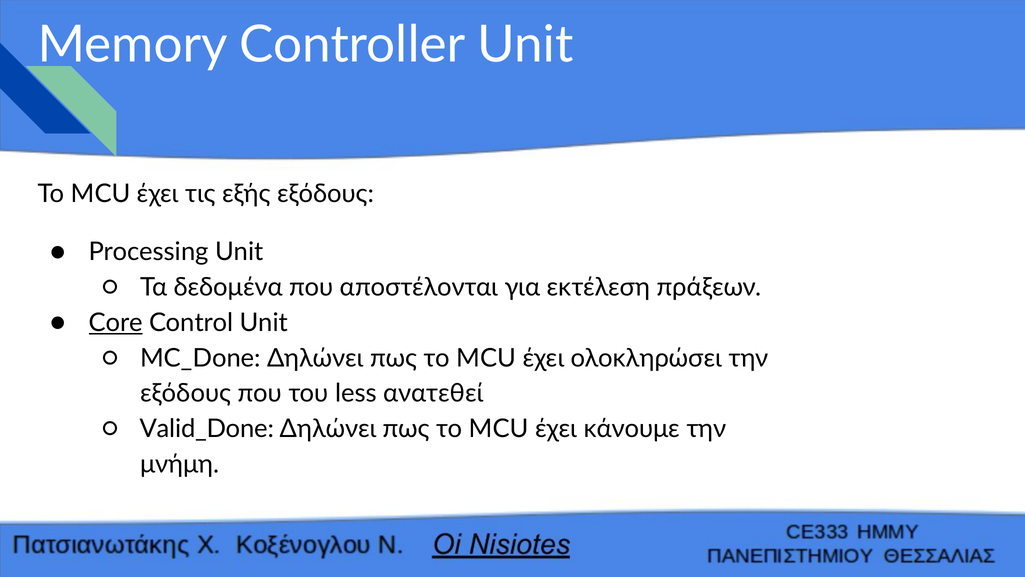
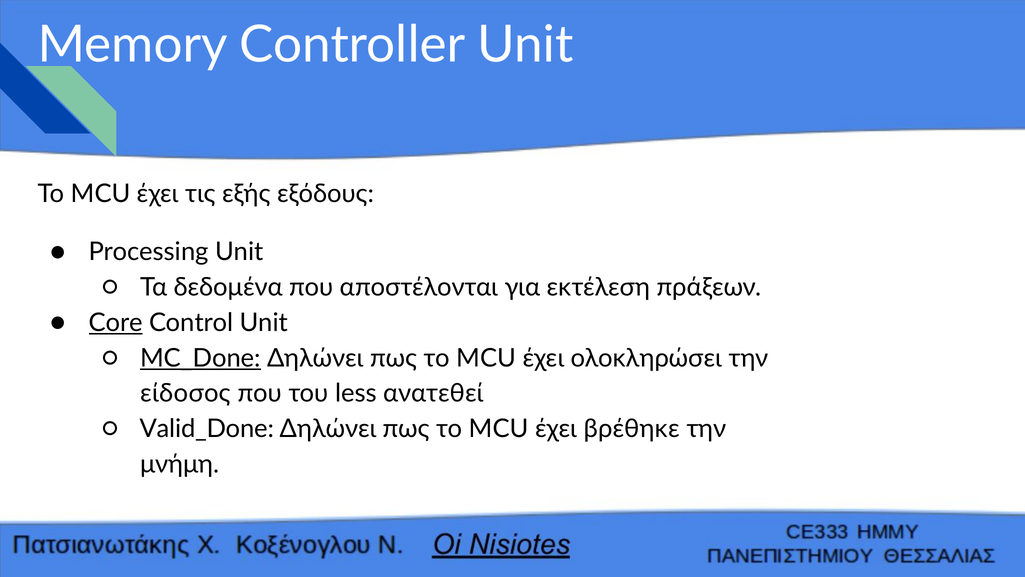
MC_Done underline: none -> present
εξόδους at (186, 393): εξόδους -> είδοσος
κάνουμε: κάνουμε -> βρέθηκε
